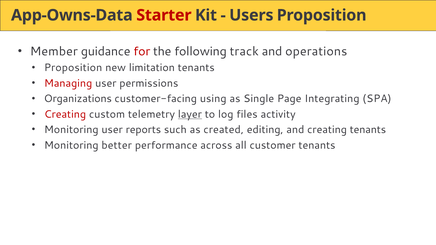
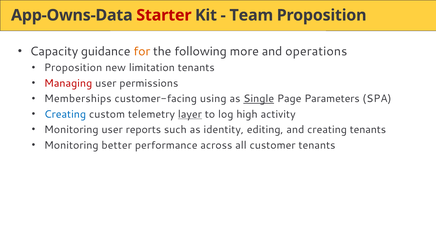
Users: Users -> Team
Member: Member -> Capacity
for colour: red -> orange
track: track -> more
Organizations: Organizations -> Memberships
Single underline: none -> present
Integrating: Integrating -> Parameters
Creating at (65, 114) colour: red -> blue
files: files -> high
created: created -> identity
